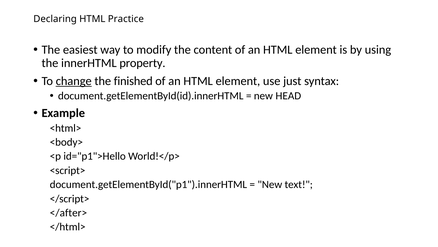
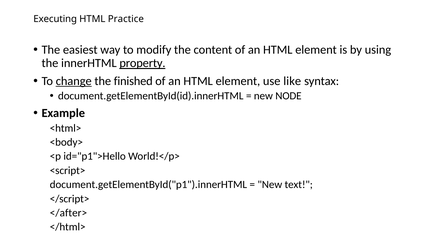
Declaring: Declaring -> Executing
property underline: none -> present
just: just -> like
HEAD: HEAD -> NODE
